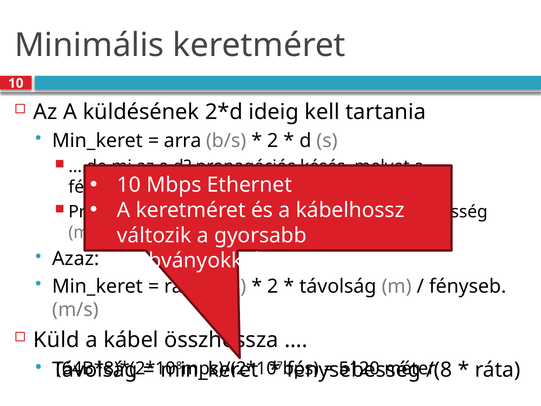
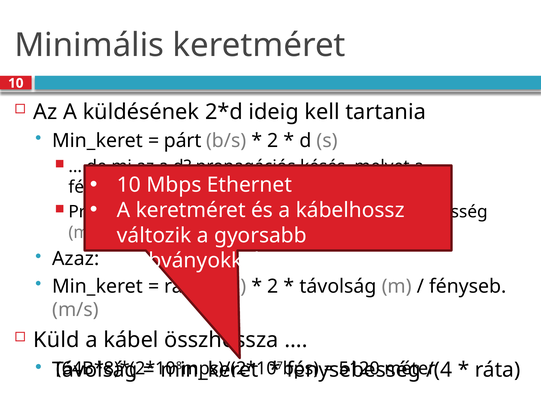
arra: arra -> párt
/(8: /(8 -> /(4
